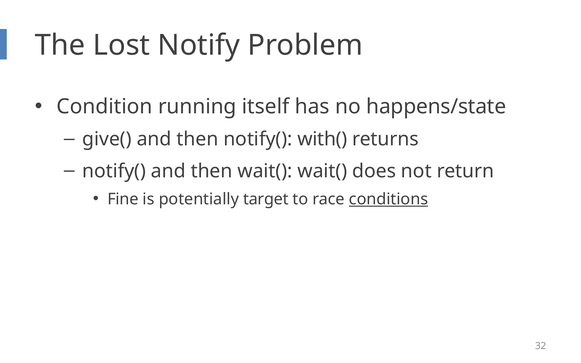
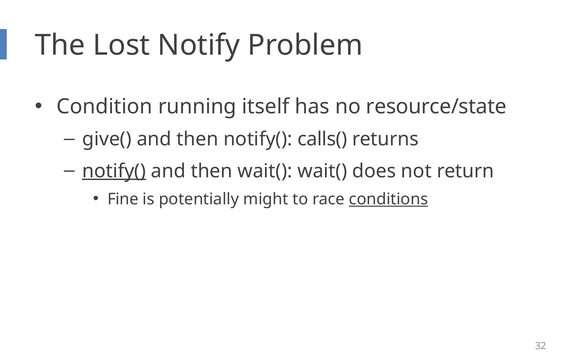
happens/state: happens/state -> resource/state
with(: with( -> calls(
notify( at (114, 171) underline: none -> present
target: target -> might
